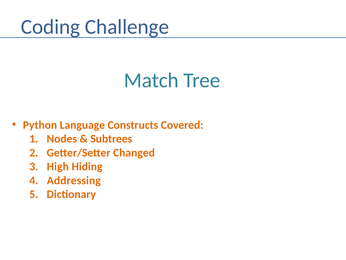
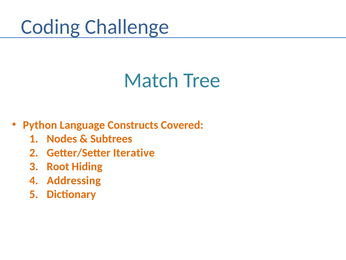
Changed: Changed -> Iterative
High: High -> Root
